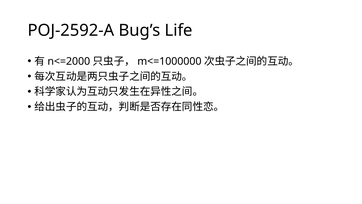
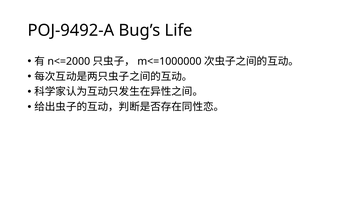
POJ-2592-A: POJ-2592-A -> POJ-9492-A
